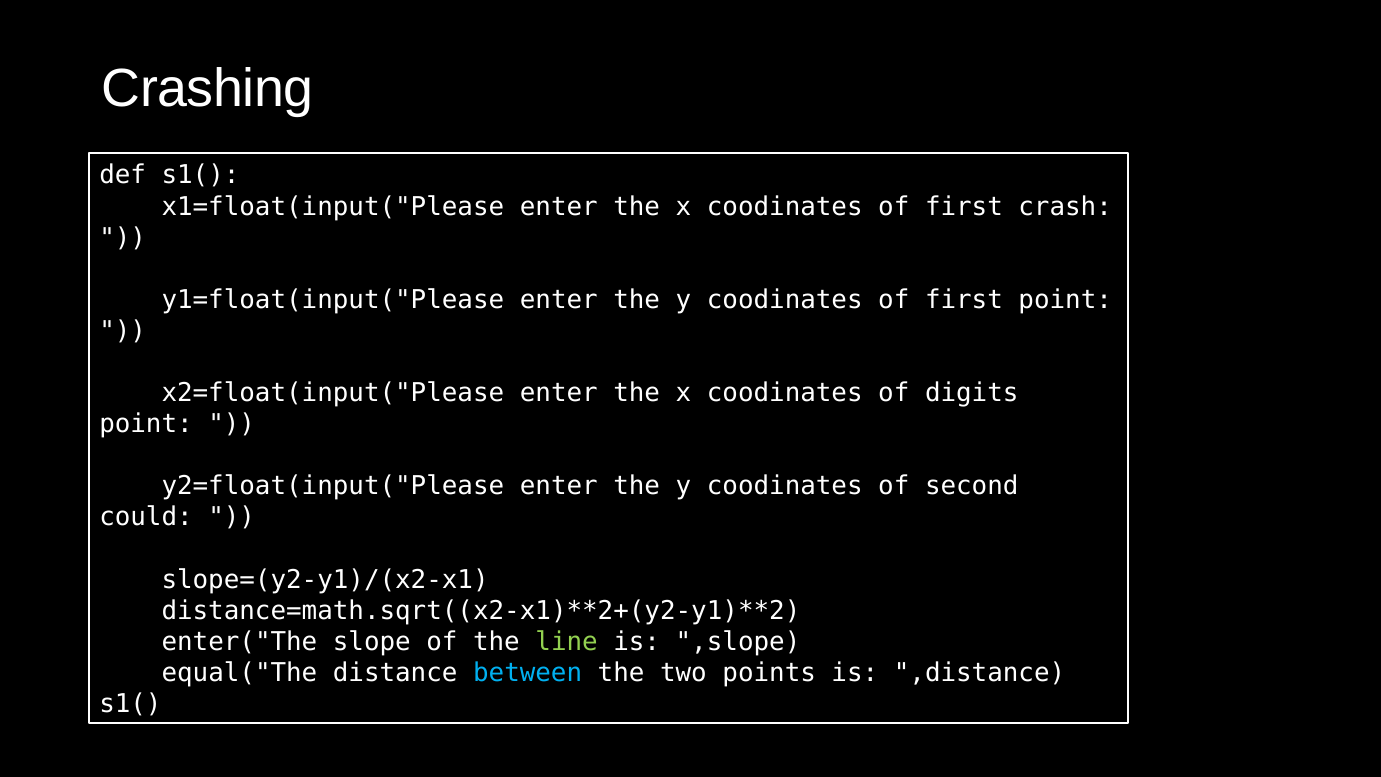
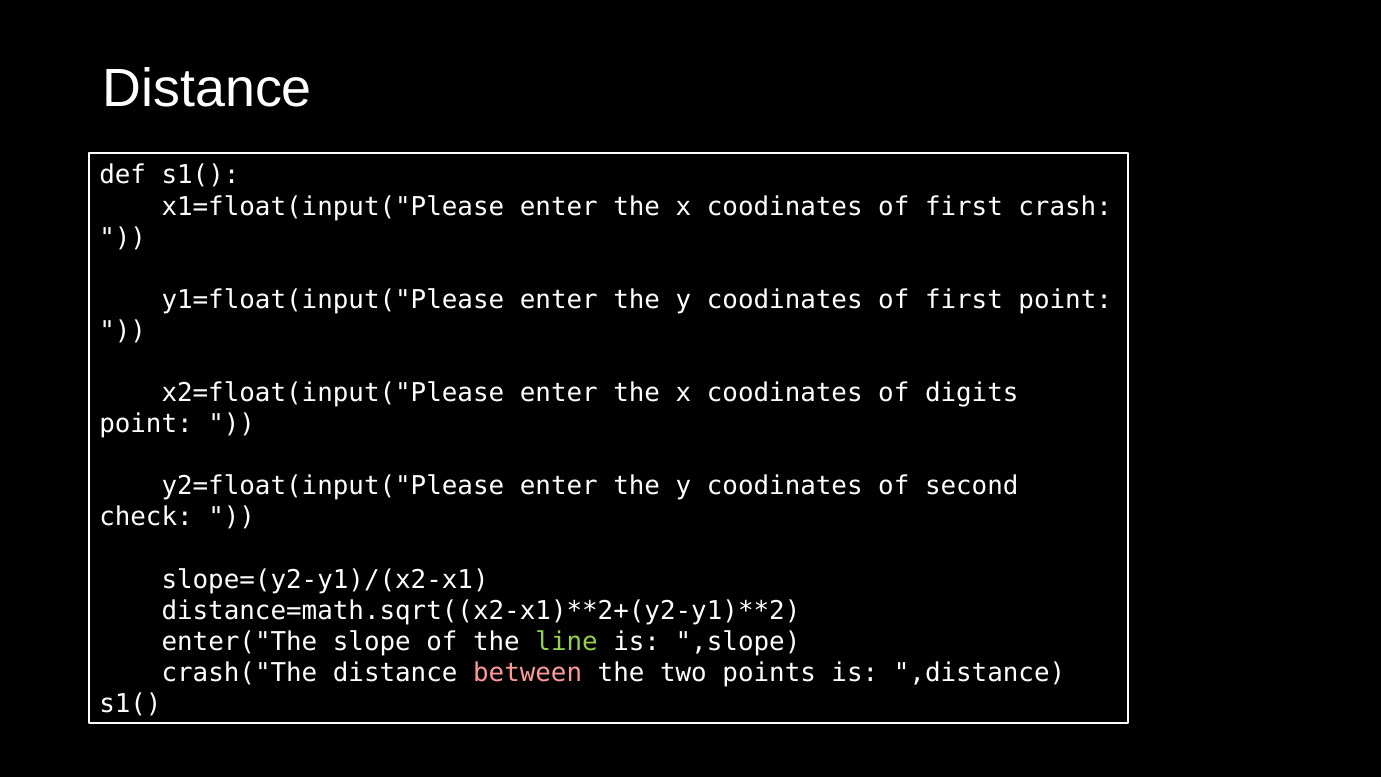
Crashing at (208, 89): Crashing -> Distance
could: could -> check
equal("The: equal("The -> crash("The
between colour: light blue -> pink
